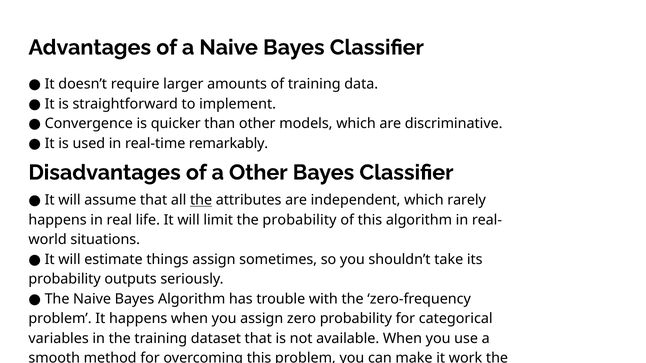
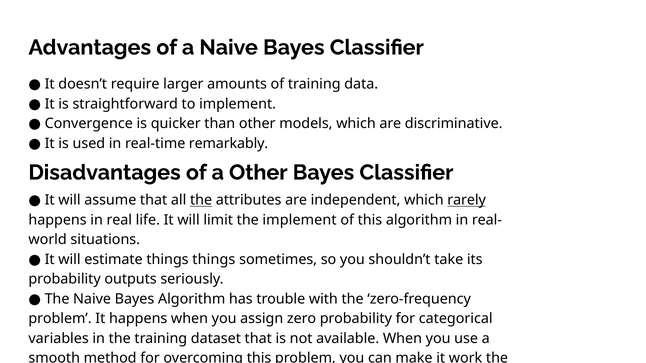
rarely underline: none -> present
the probability: probability -> implement
things assign: assign -> things
